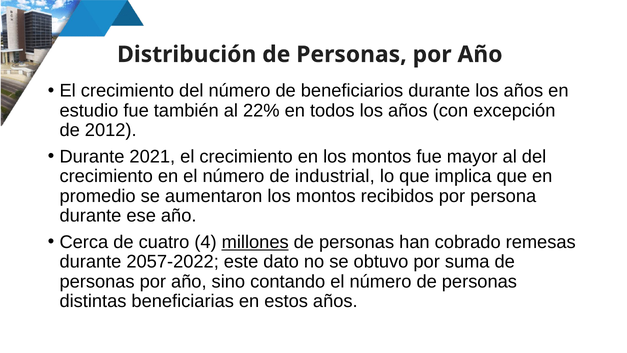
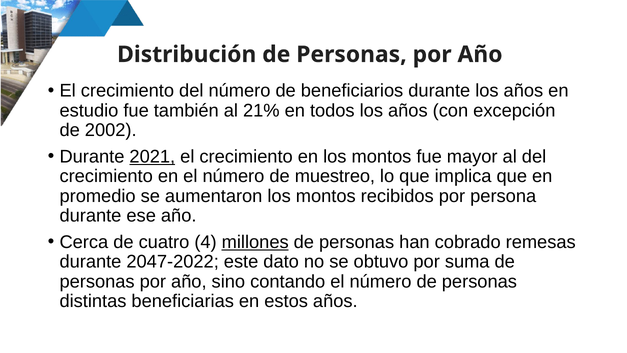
22%: 22% -> 21%
2012: 2012 -> 2002
2021 underline: none -> present
industrial: industrial -> muestreo
2057-2022: 2057-2022 -> 2047-2022
